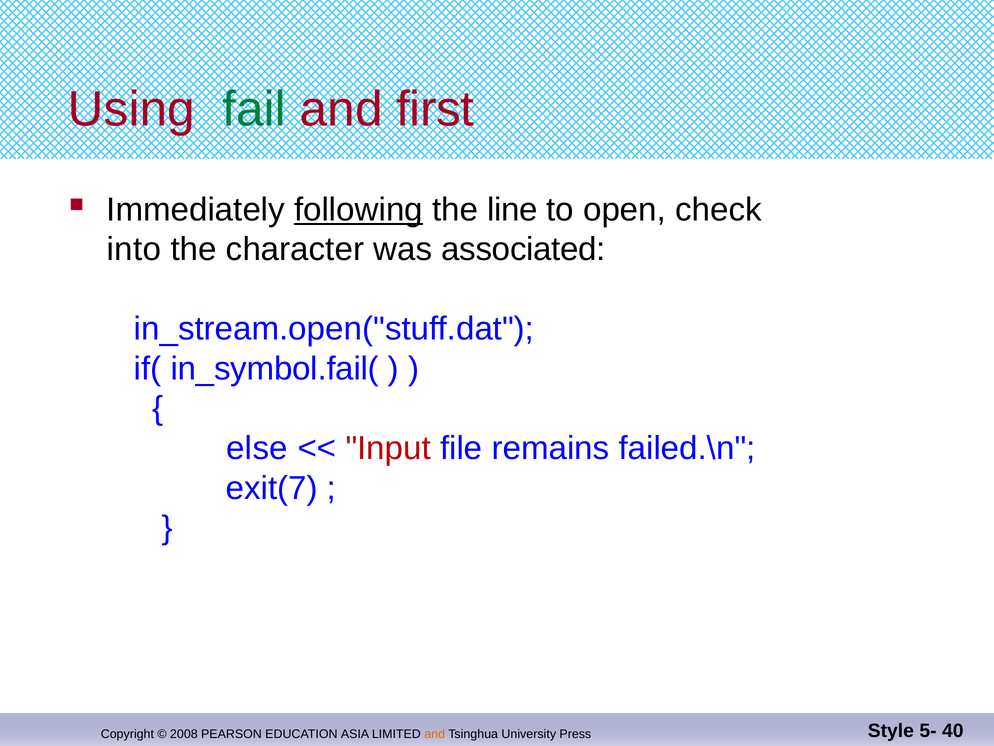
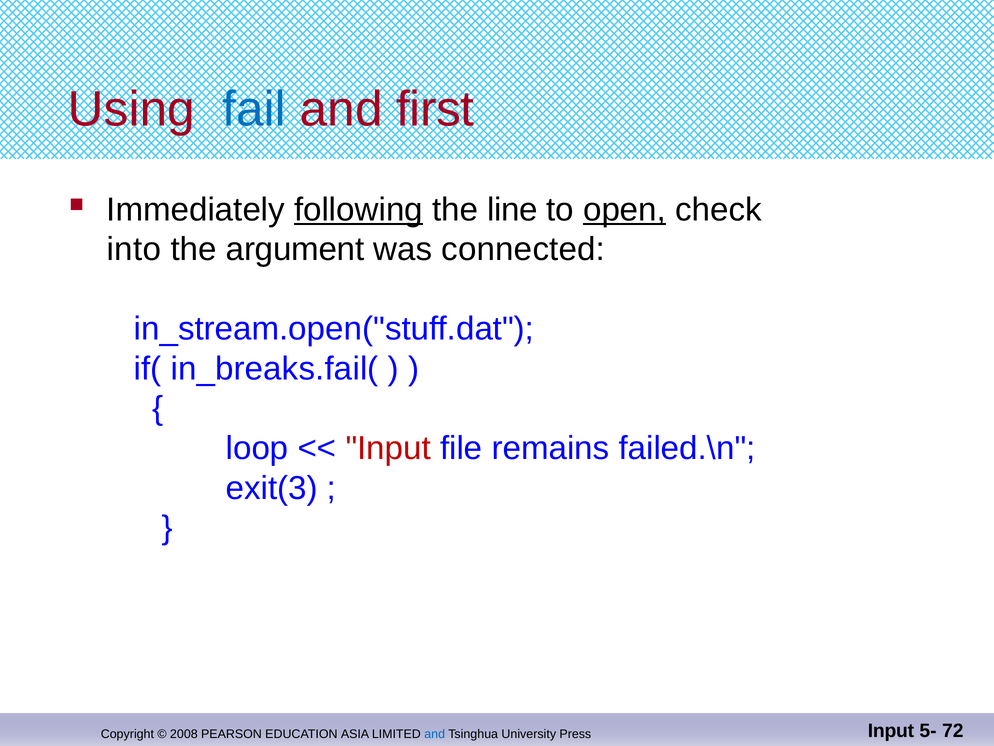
fail colour: green -> blue
open underline: none -> present
character: character -> argument
associated: associated -> connected
in_symbol.fail(: in_symbol.fail( -> in_breaks.fail(
else: else -> loop
exit(7: exit(7 -> exit(3
and at (435, 734) colour: orange -> blue
Style at (891, 730): Style -> Input
40: 40 -> 72
